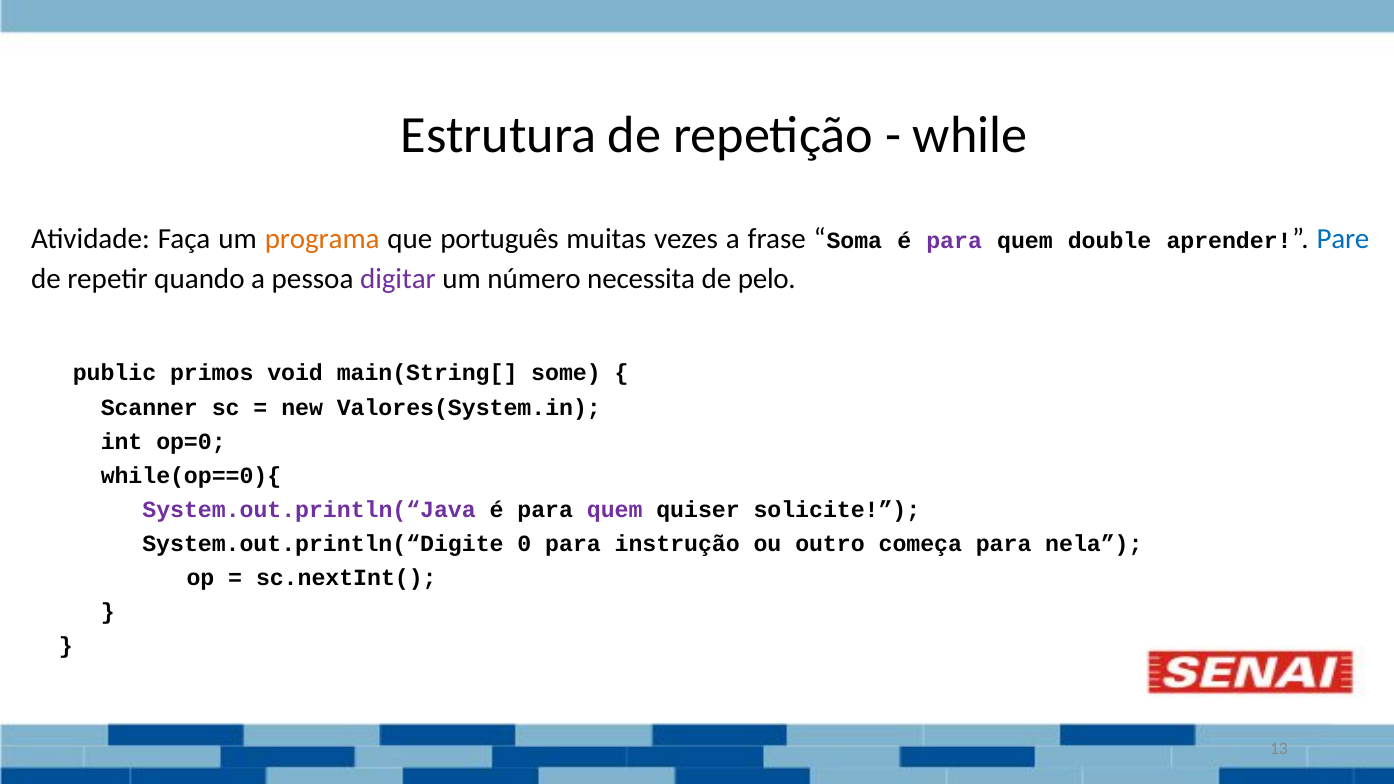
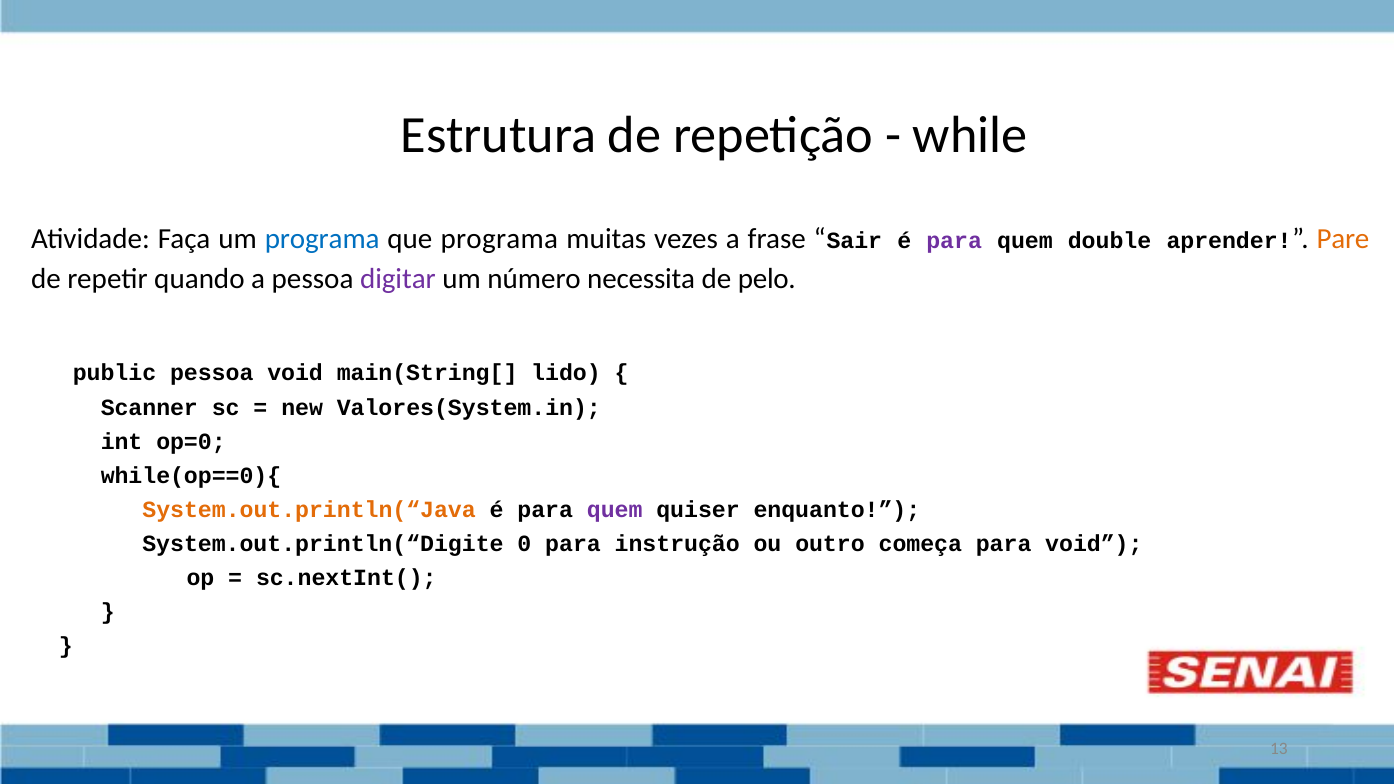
programa at (322, 239) colour: orange -> blue
que português: português -> programa
Soma: Soma -> Sair
Pare colour: blue -> orange
public primos: primos -> pessoa
some: some -> lido
System.out.println(“Java colour: purple -> orange
solicite: solicite -> enquanto
para nela: nela -> void
